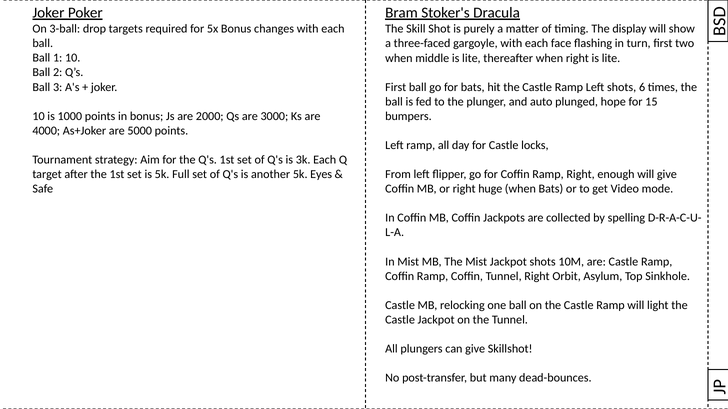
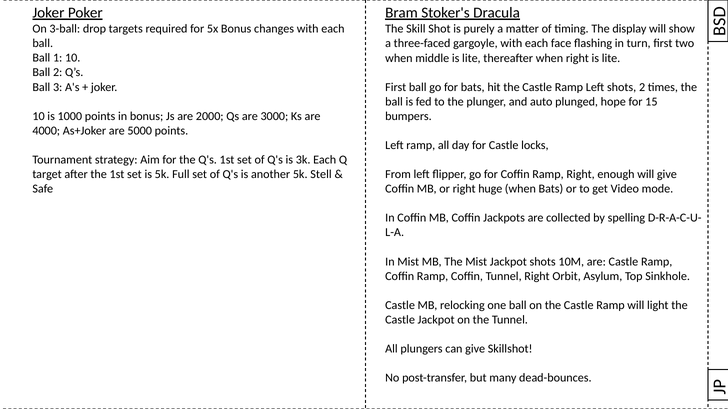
shots 6: 6 -> 2
Eyes: Eyes -> Stell
